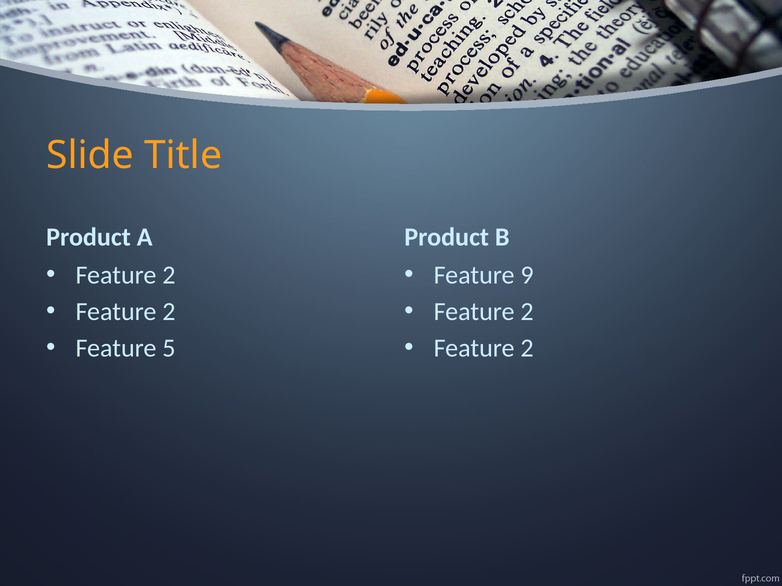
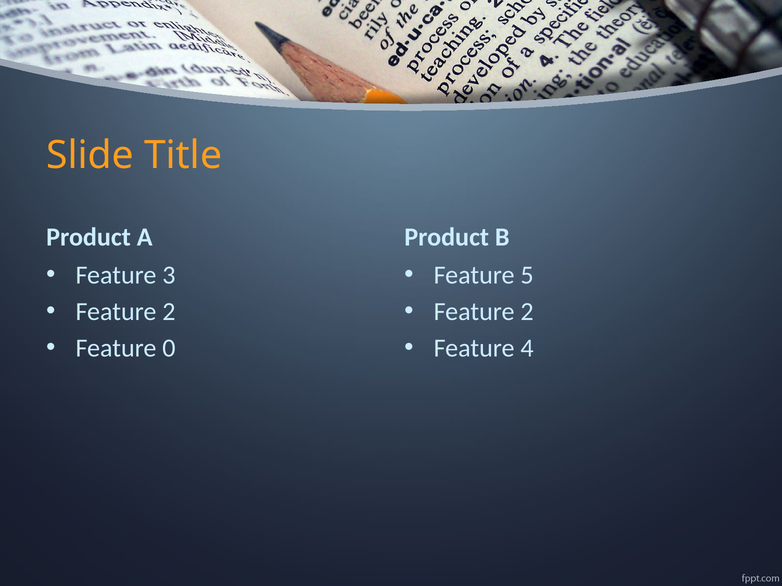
2 at (169, 275): 2 -> 3
9: 9 -> 5
5: 5 -> 0
2 at (527, 348): 2 -> 4
